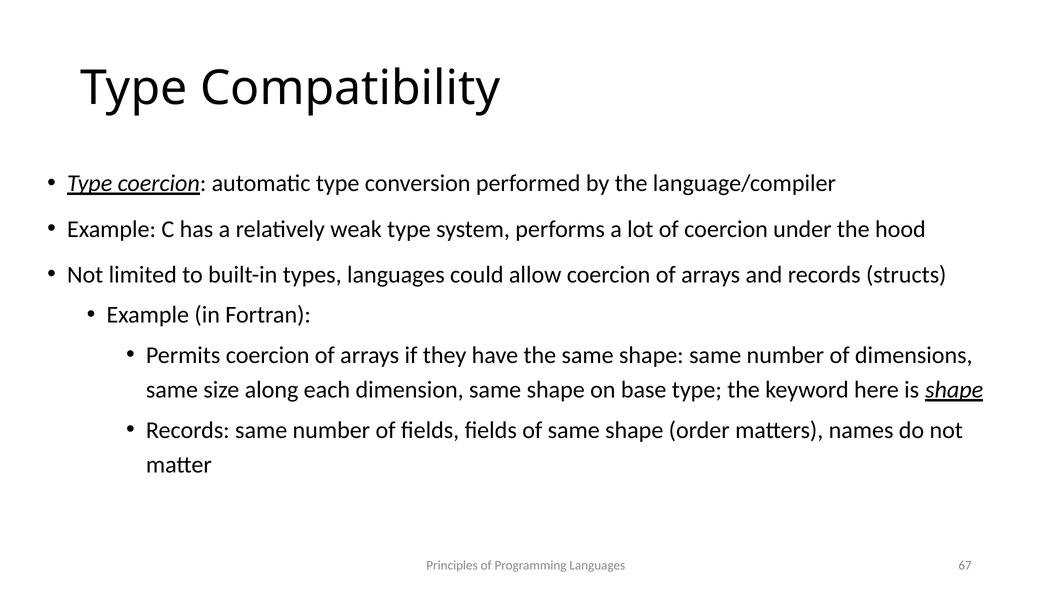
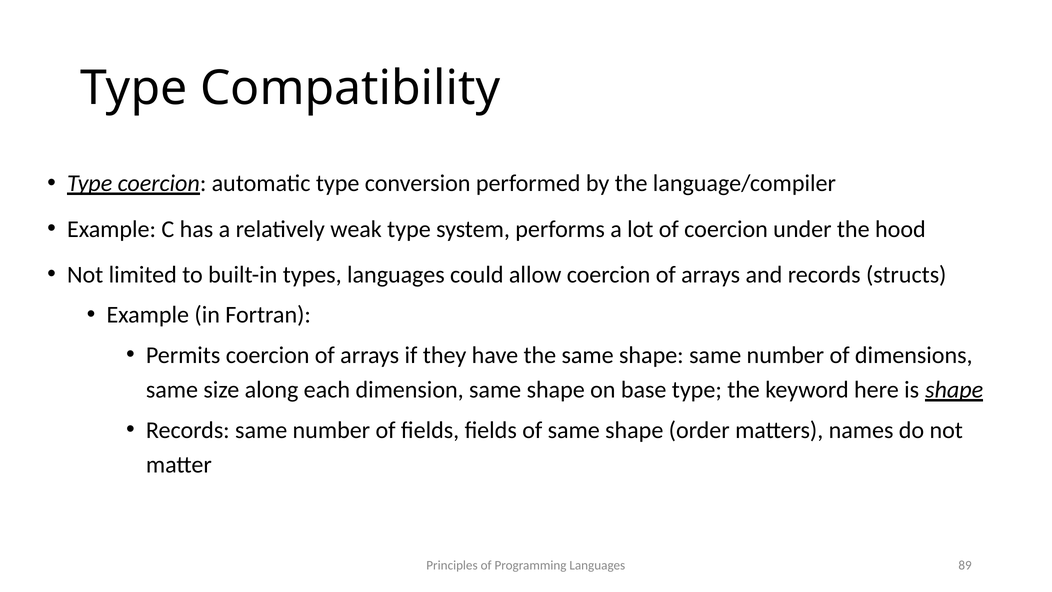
67: 67 -> 89
